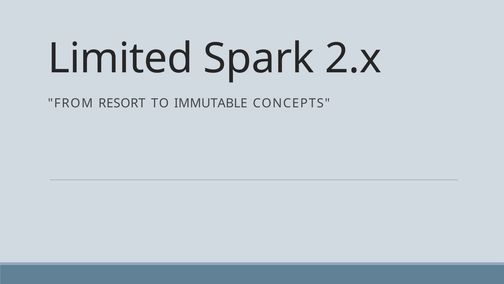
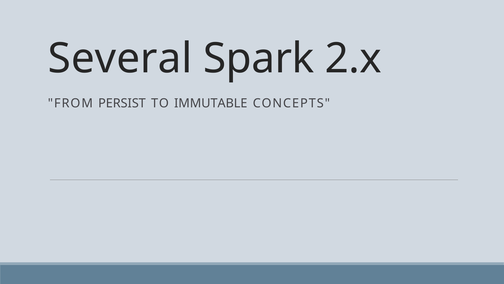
Limited: Limited -> Several
RESORT: RESORT -> PERSIST
